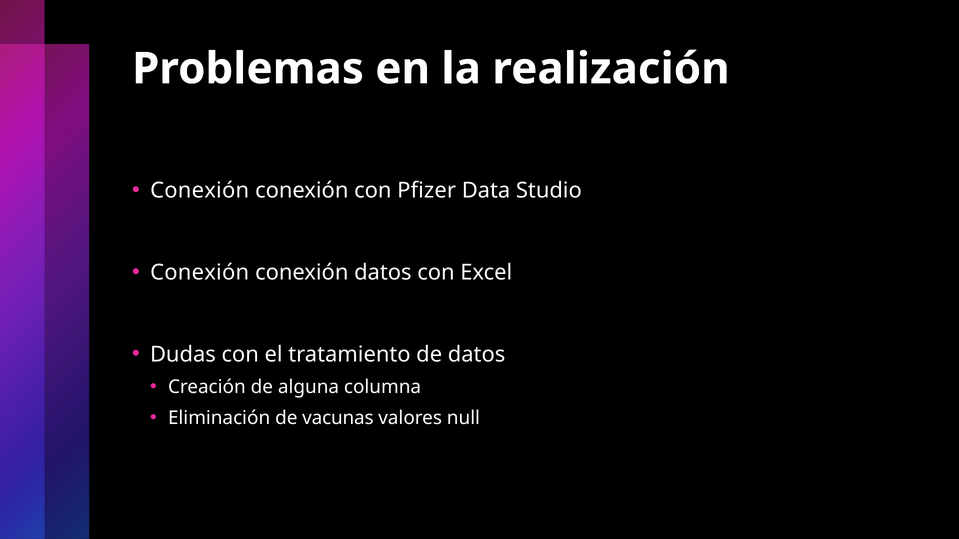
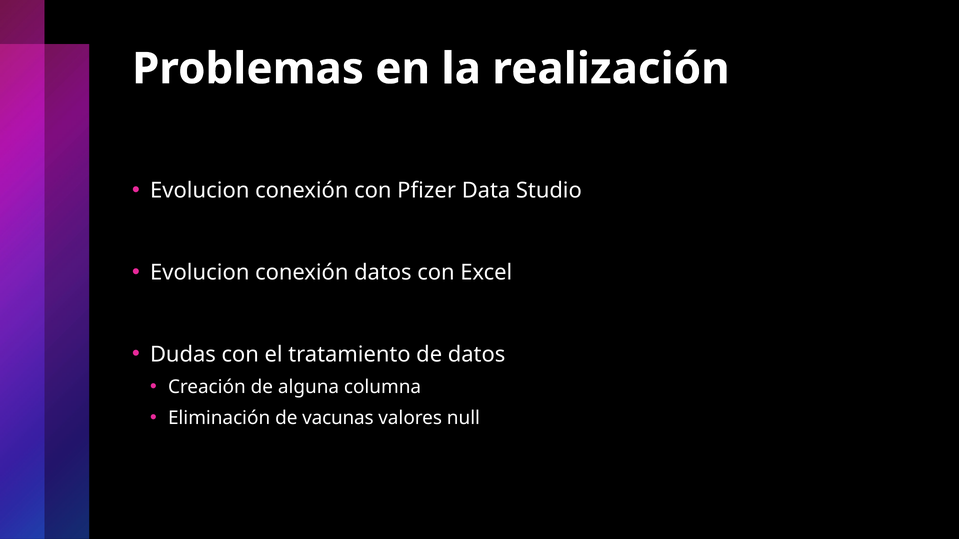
Conexión at (200, 191): Conexión -> Evolucion
Conexión at (200, 273): Conexión -> Evolucion
